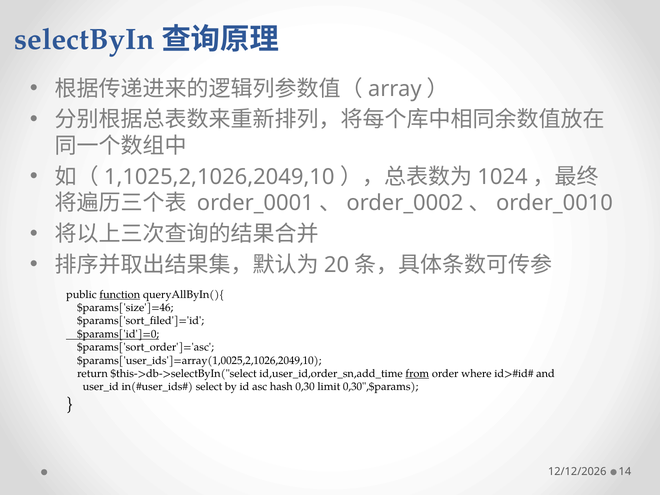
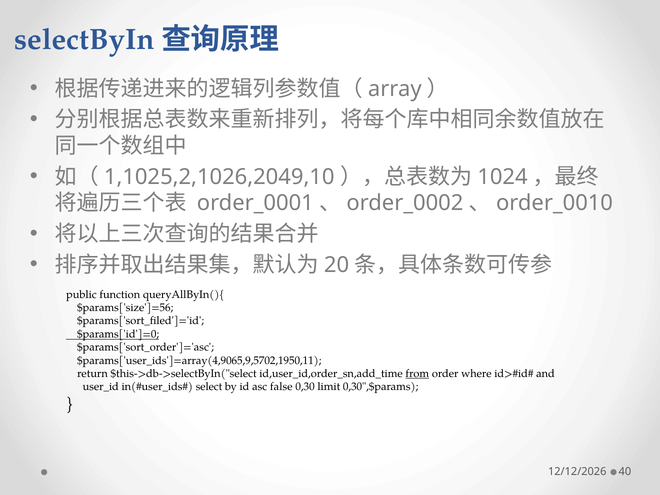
function underline: present -> none
$params['size']=46: $params['size']=46 -> $params['size']=56
$params['user_ids']=array(1,0025,2,1026,2049,10: $params['user_ids']=array(1,0025,2,1026,2049,10 -> $params['user_ids']=array(4,9065,9,5702,1950,11
hash: hash -> false
14: 14 -> 40
